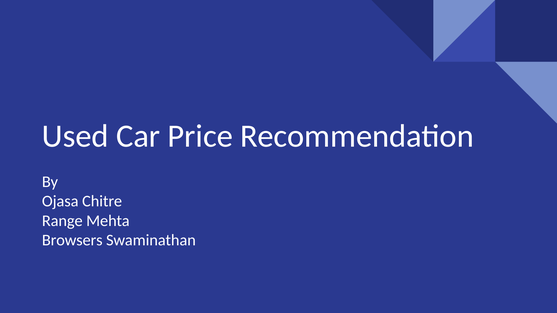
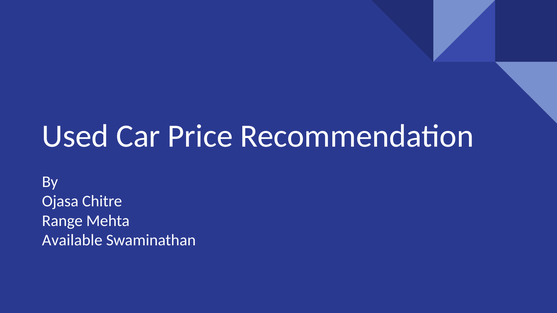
Browsers: Browsers -> Available
